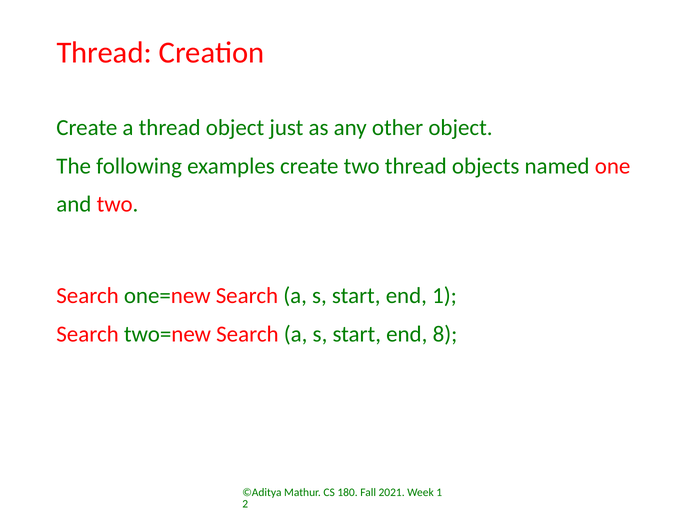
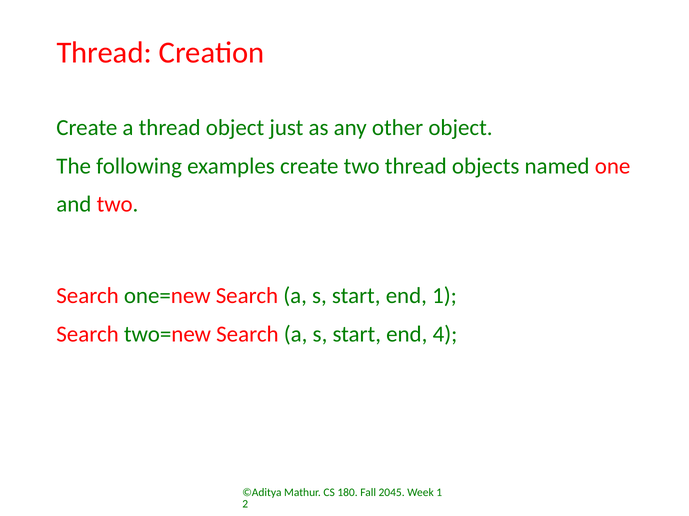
8: 8 -> 4
2021: 2021 -> 2045
